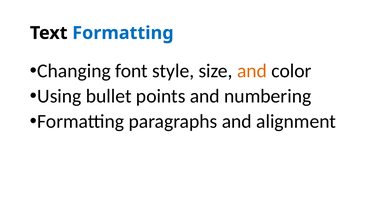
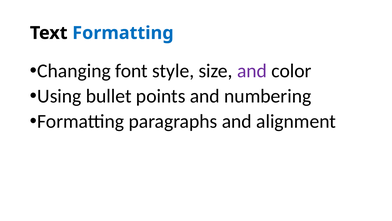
and at (252, 71) colour: orange -> purple
